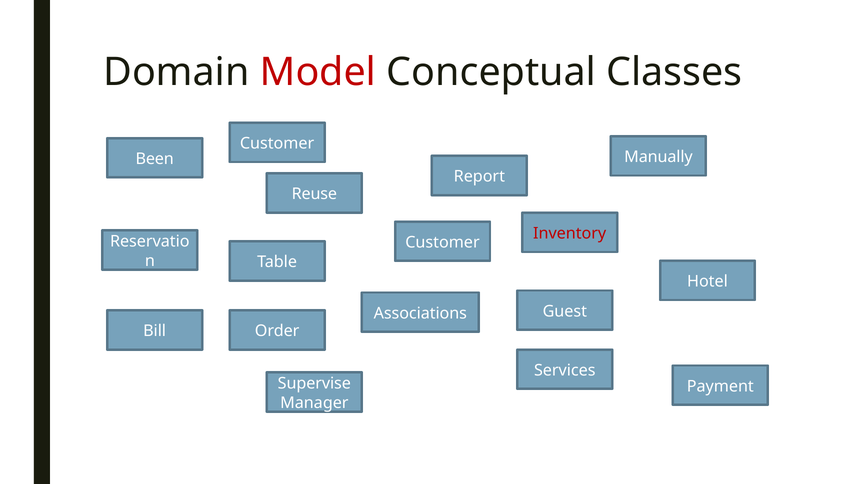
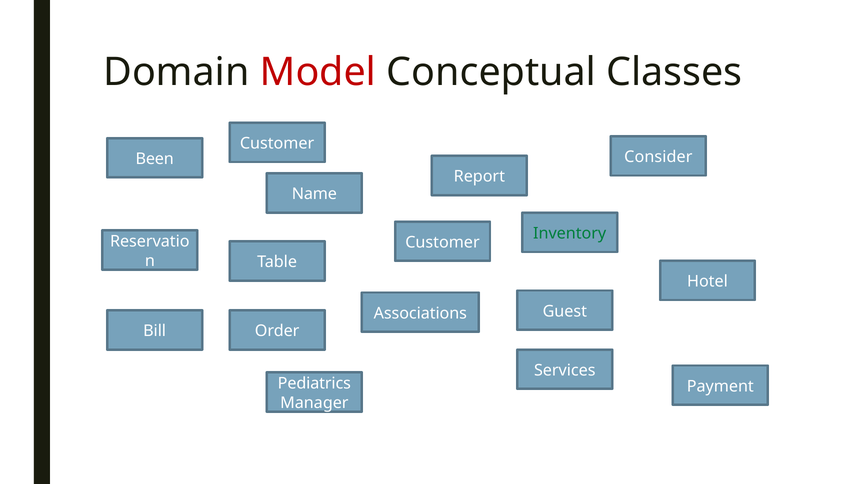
Manually: Manually -> Consider
Reuse: Reuse -> Name
Inventory colour: red -> green
Supervise: Supervise -> Pediatrics
